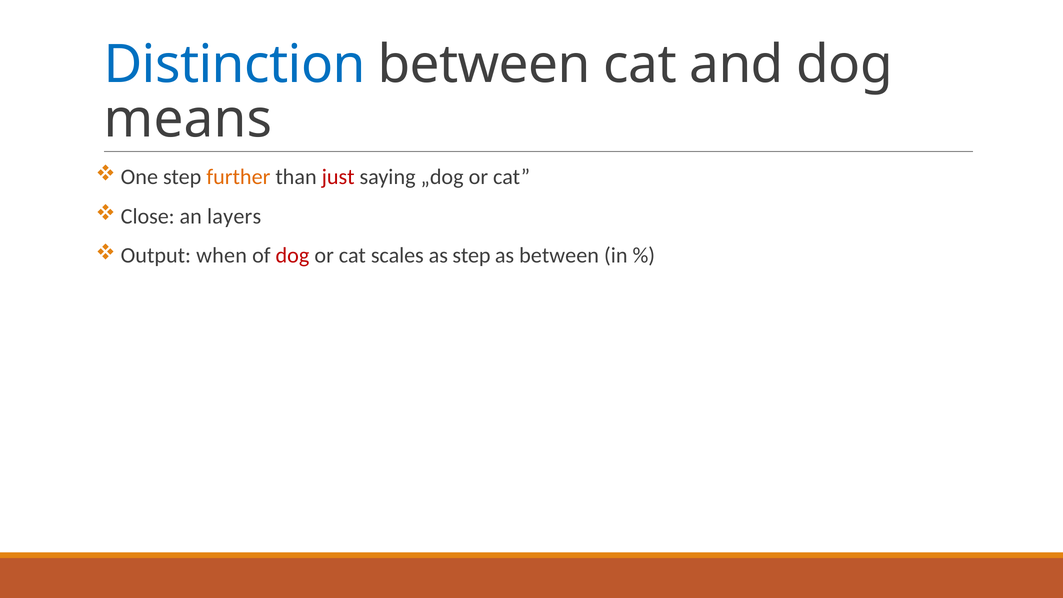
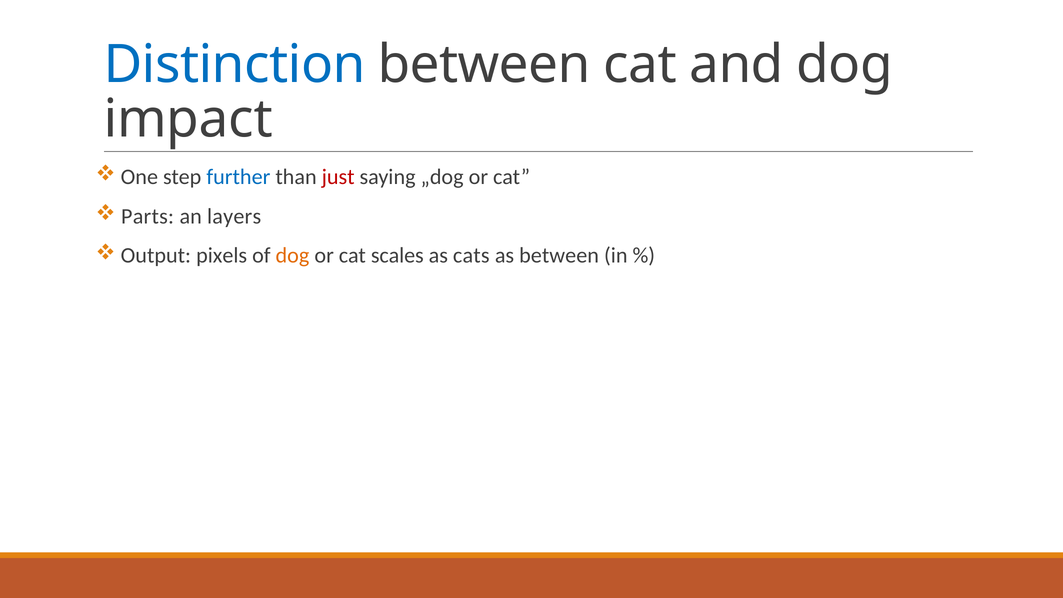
means: means -> impact
further colour: orange -> blue
Close: Close -> Parts
when: when -> pixels
dog at (292, 256) colour: red -> orange
as step: step -> cats
